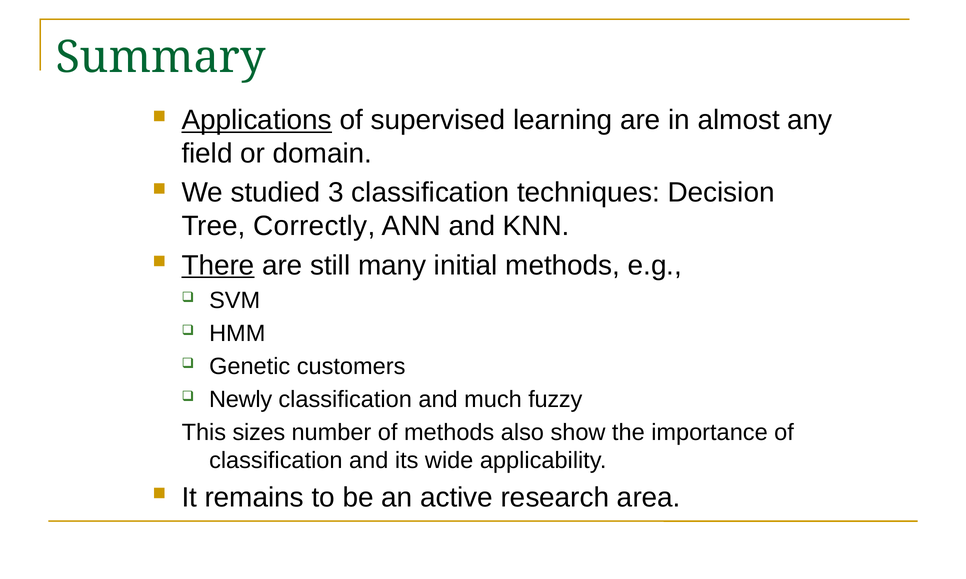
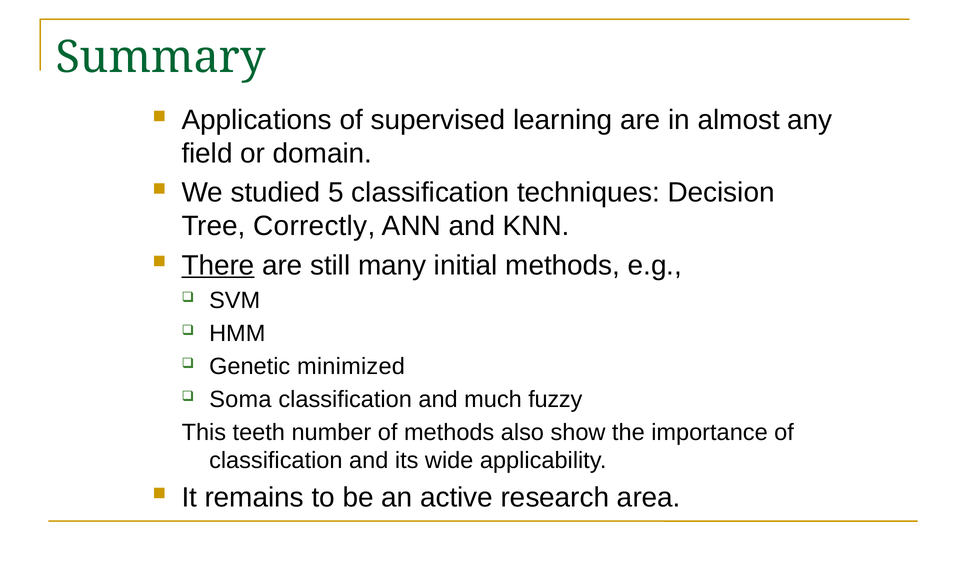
Applications underline: present -> none
3: 3 -> 5
customers: customers -> minimized
Newly: Newly -> Soma
sizes: sizes -> teeth
